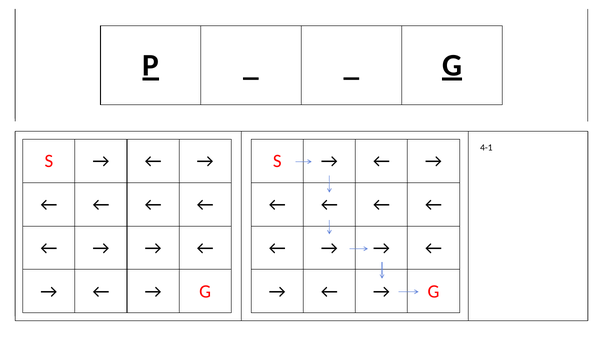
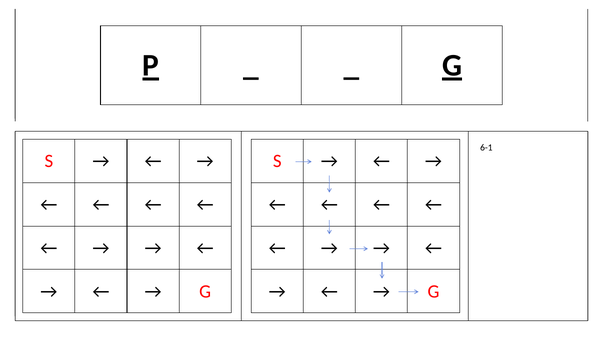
4-1: 4-1 -> 6-1
